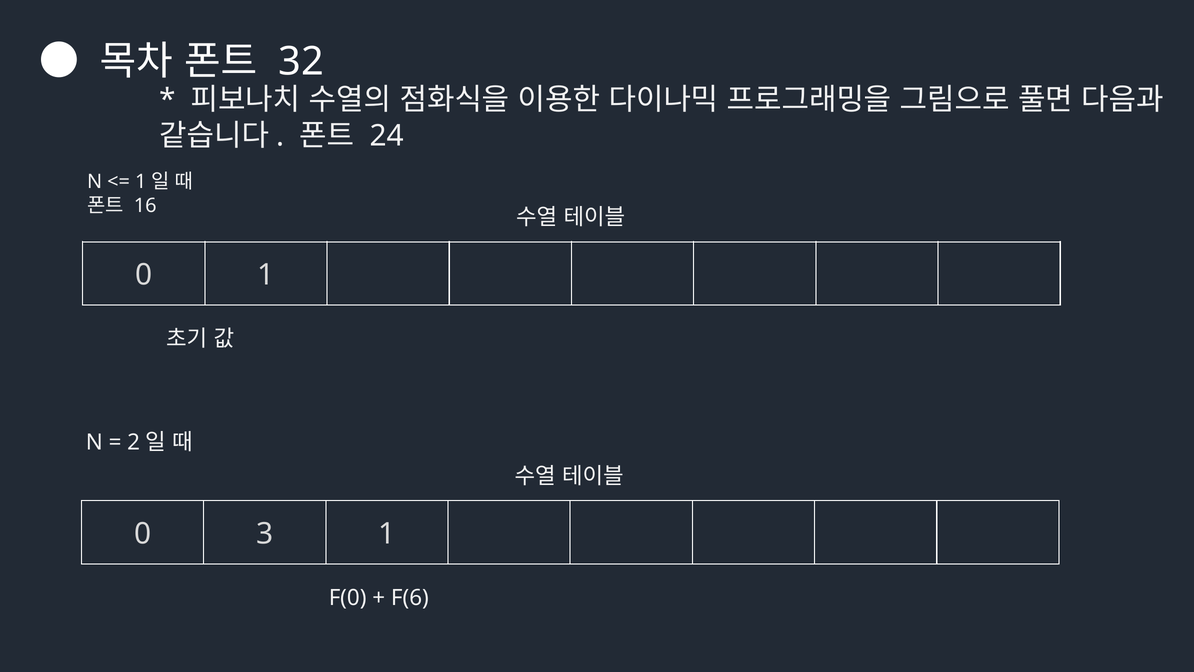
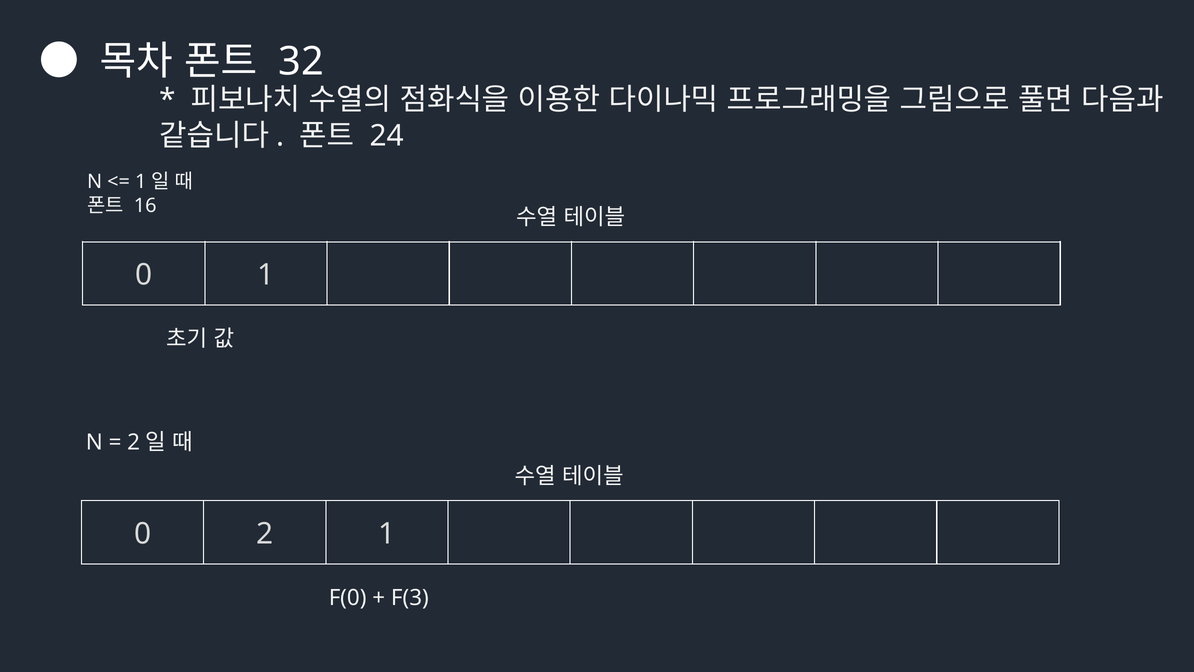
3: 3 -> 2
F(6: F(6 -> F(3
